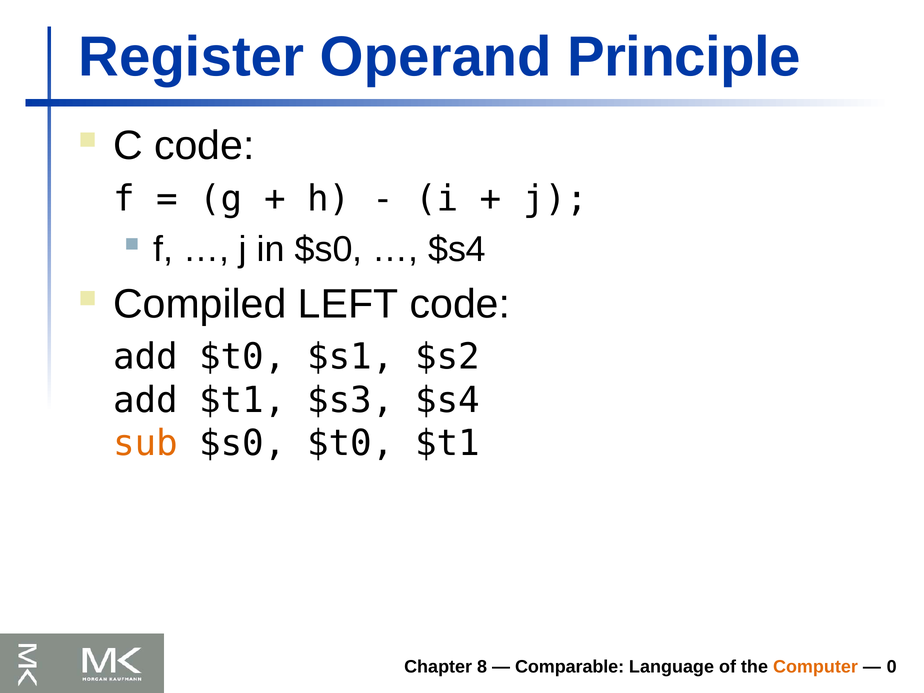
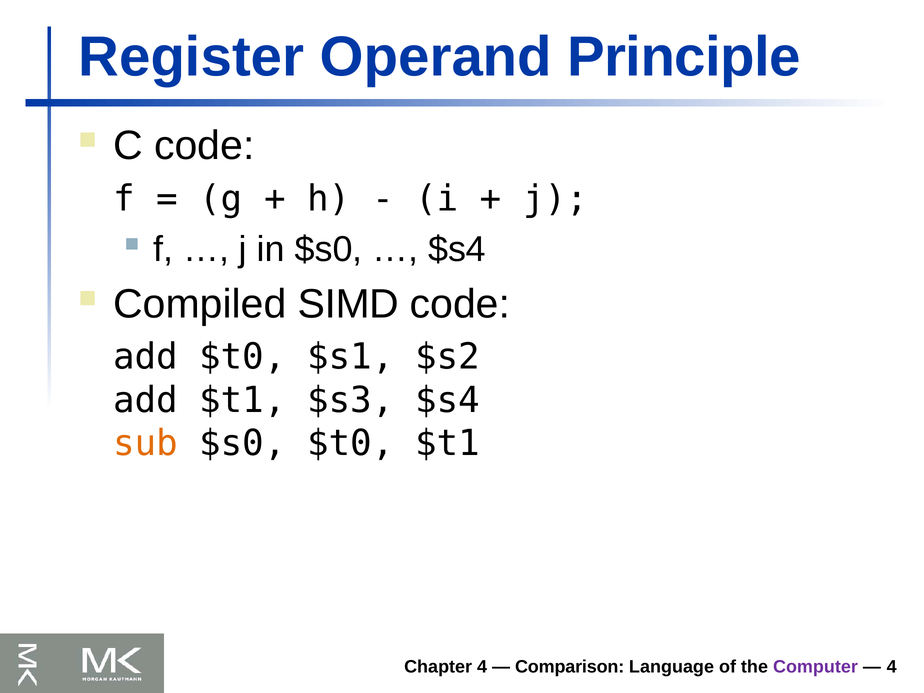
LEFT: LEFT -> SIMD
Chapter 8: 8 -> 4
Comparable: Comparable -> Comparison
Computer colour: orange -> purple
0 at (892, 667): 0 -> 4
